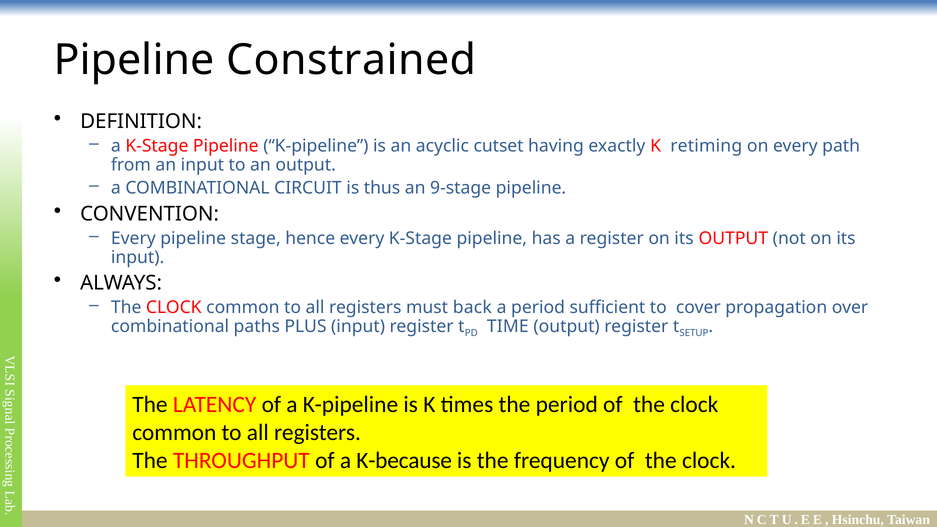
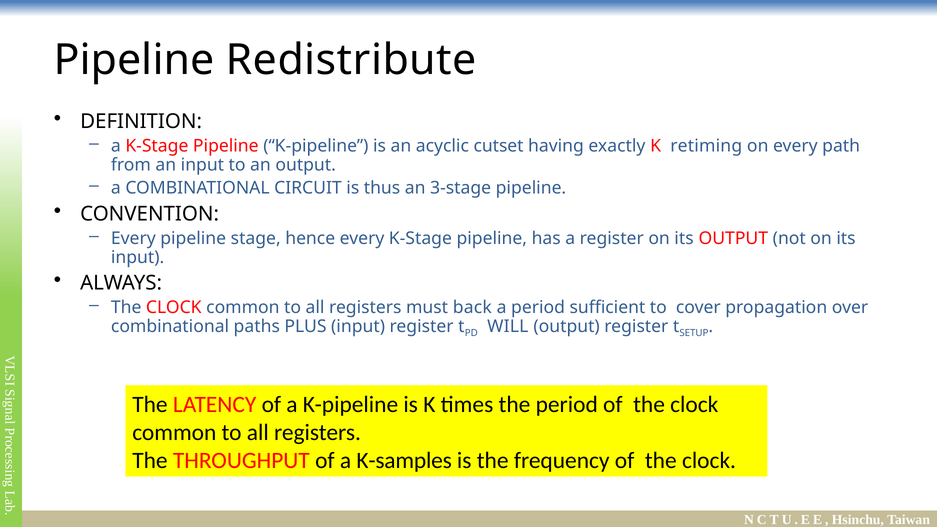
Constrained: Constrained -> Redistribute
9-stage: 9-stage -> 3-stage
TIME: TIME -> WILL
K-because: K-because -> K-samples
